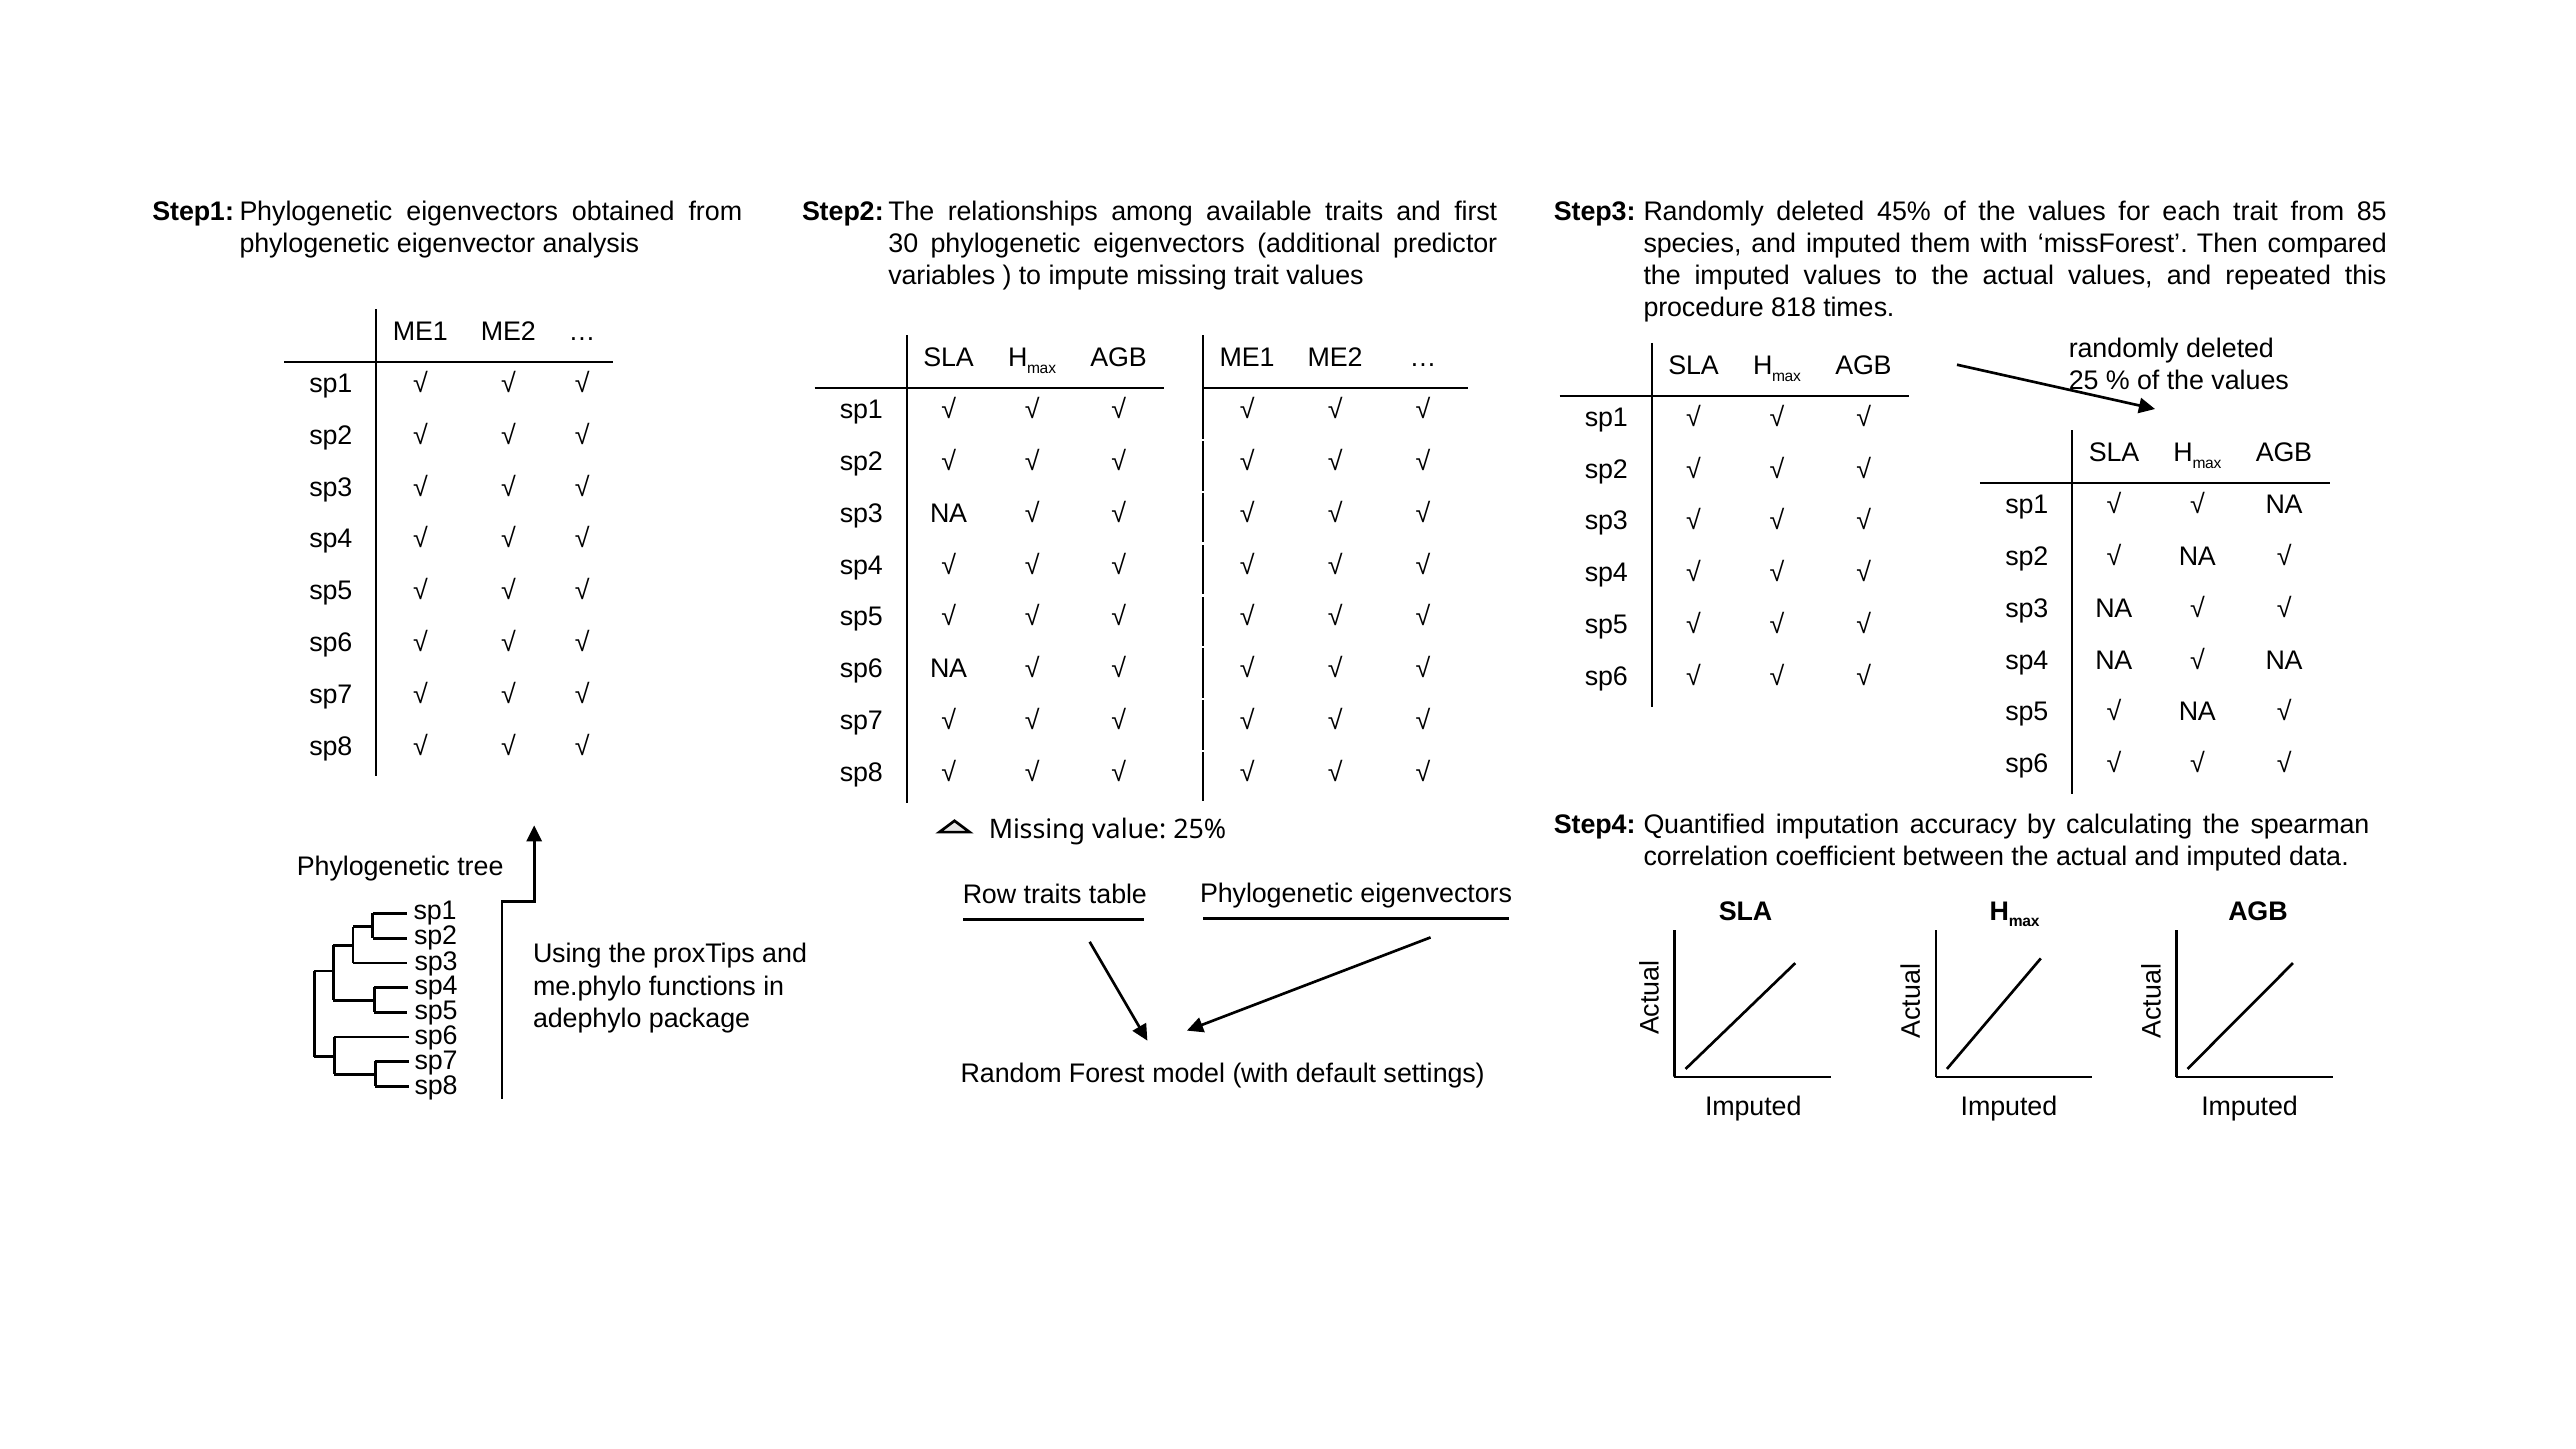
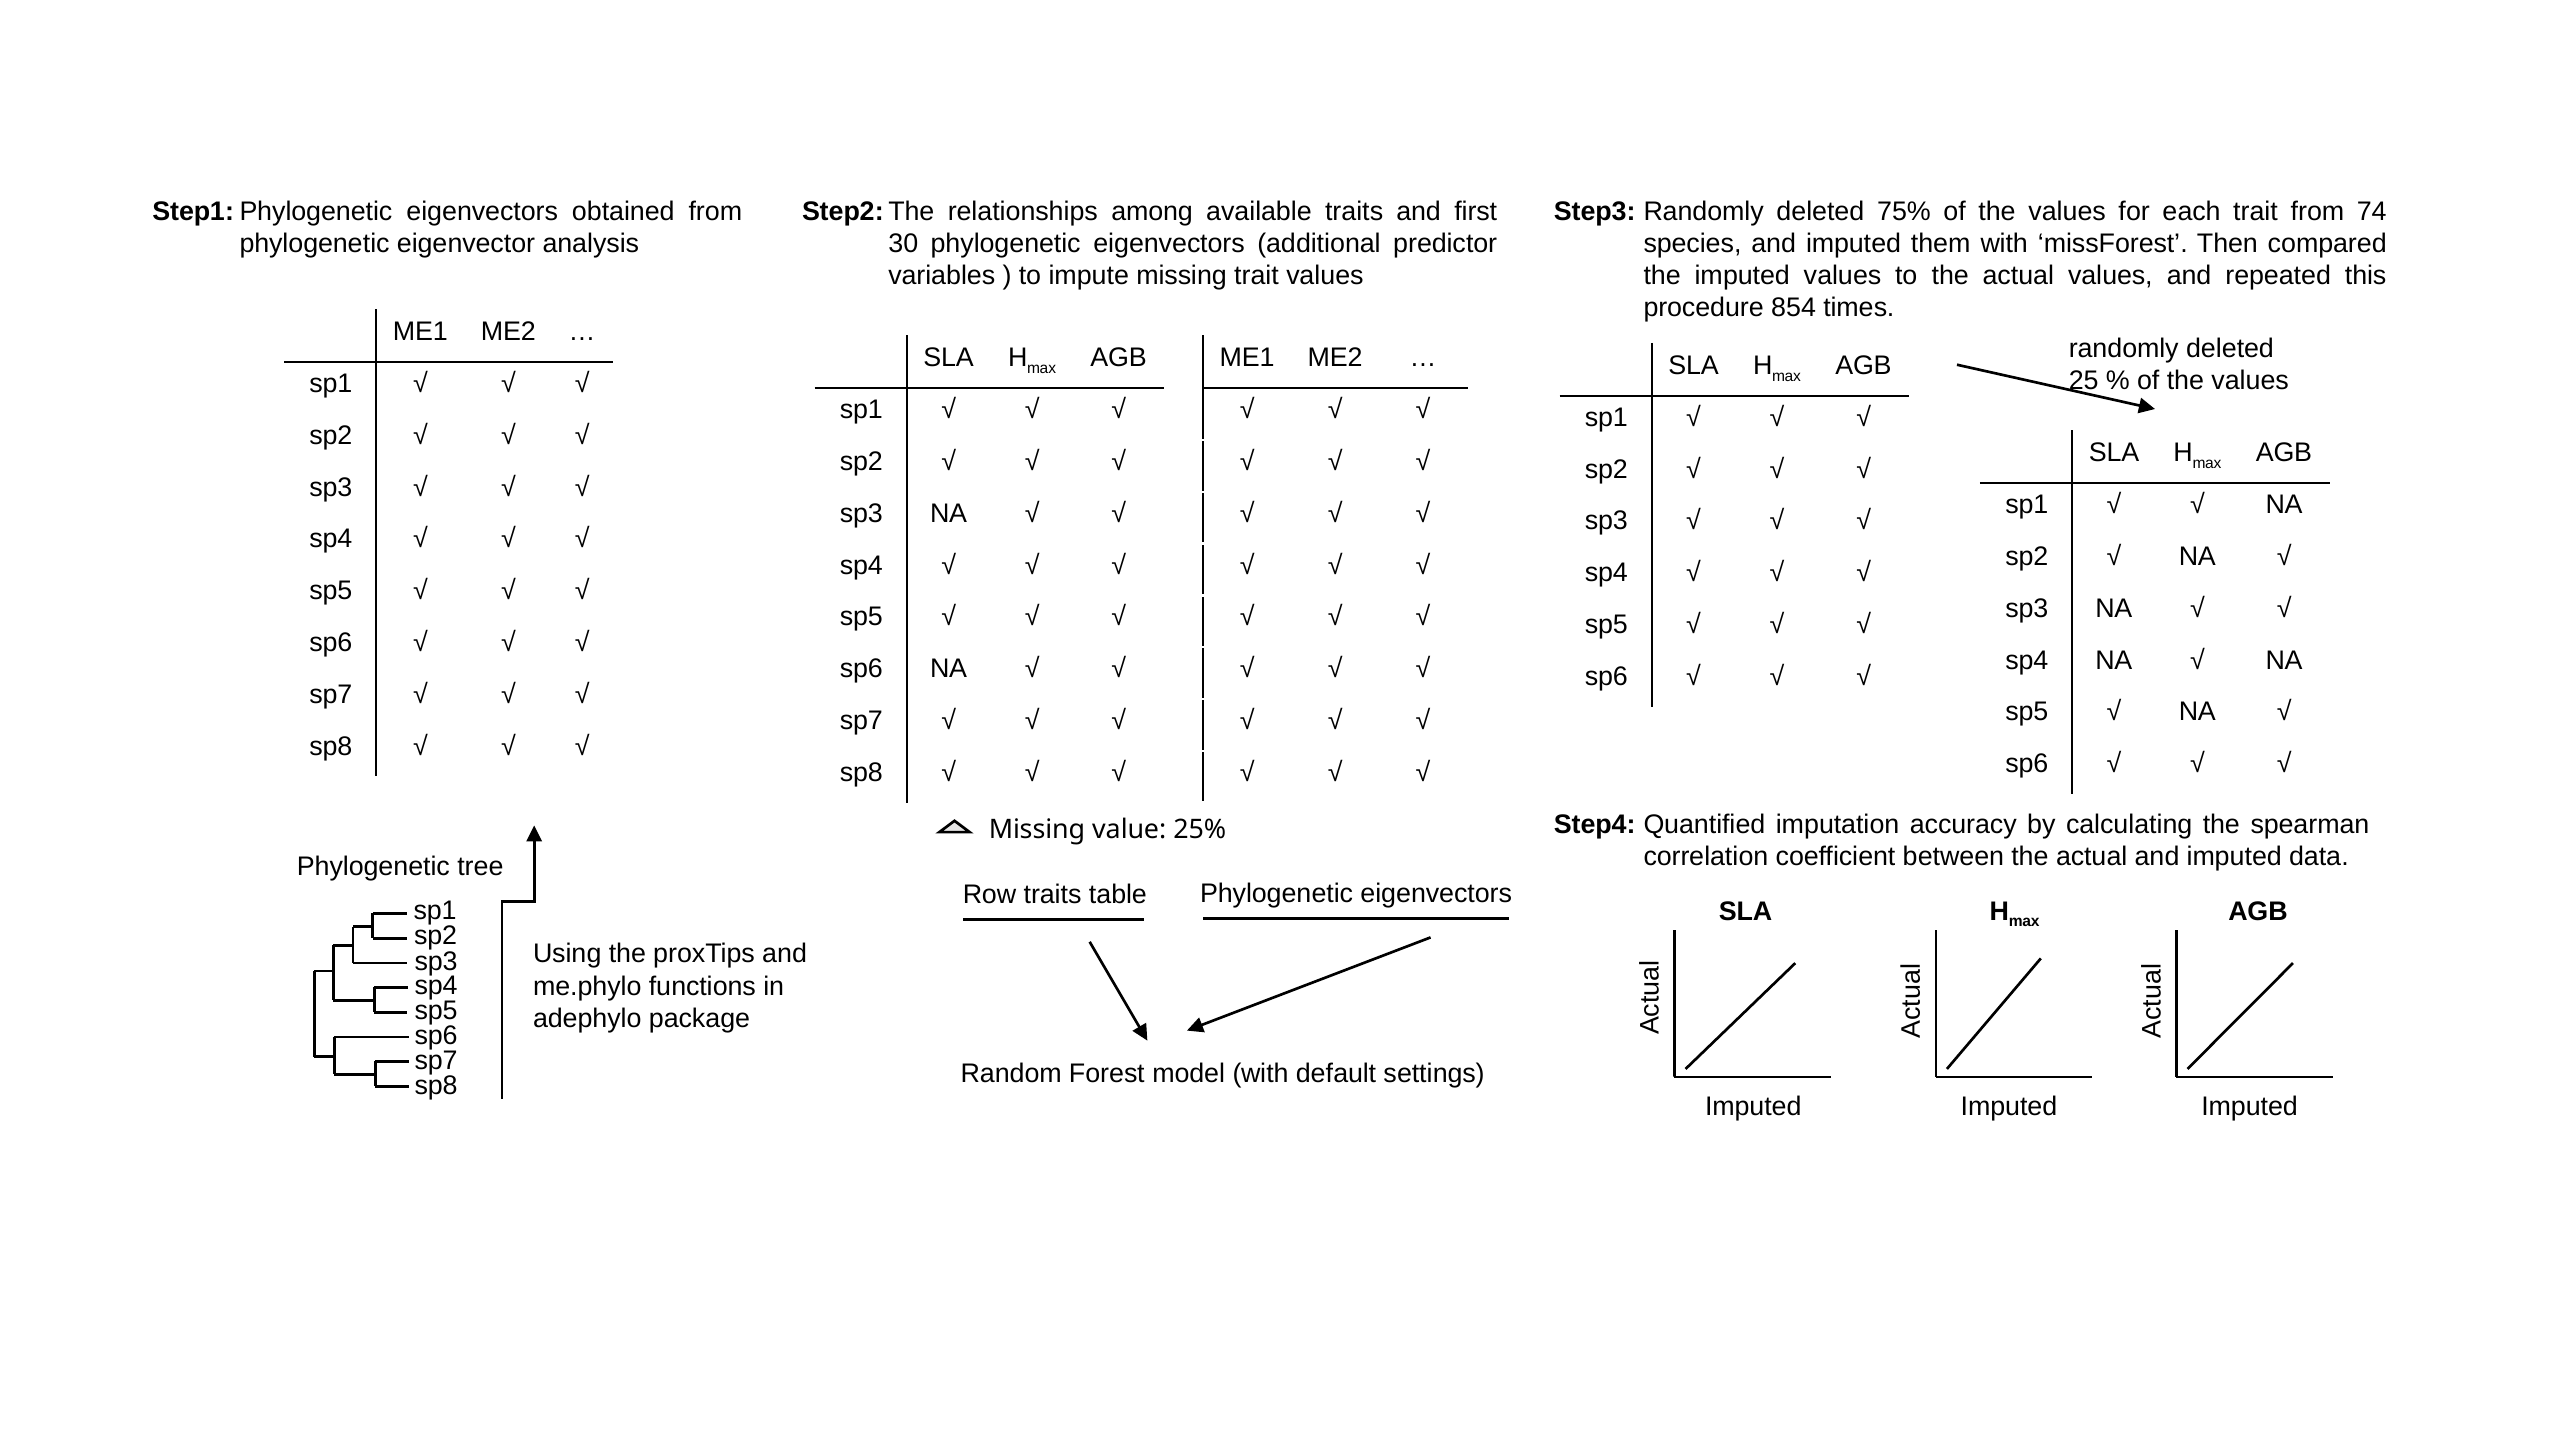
45%: 45% -> 75%
85: 85 -> 74
818: 818 -> 854
